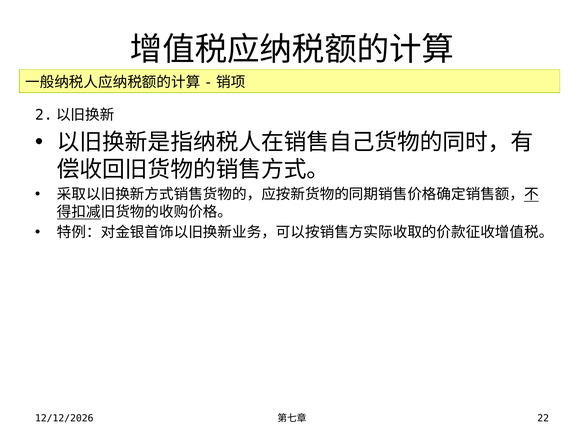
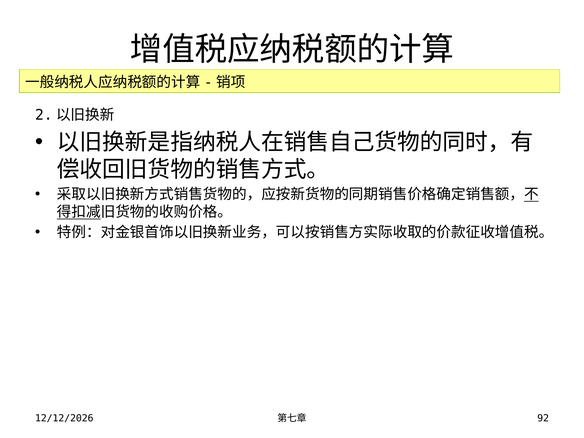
22: 22 -> 92
